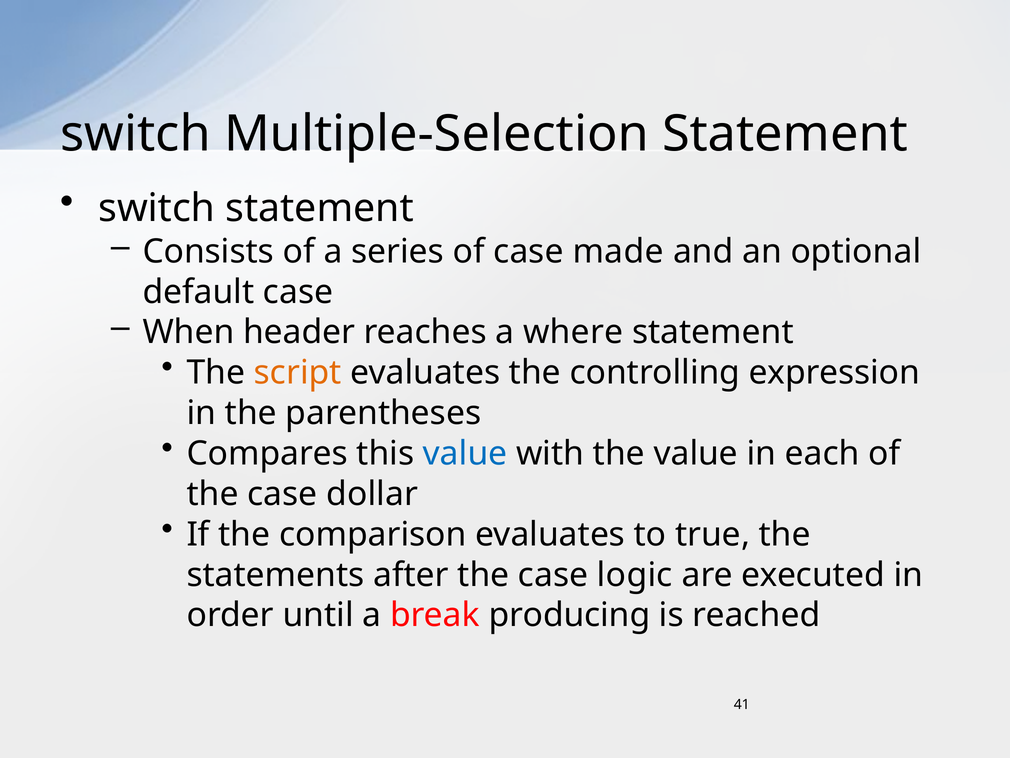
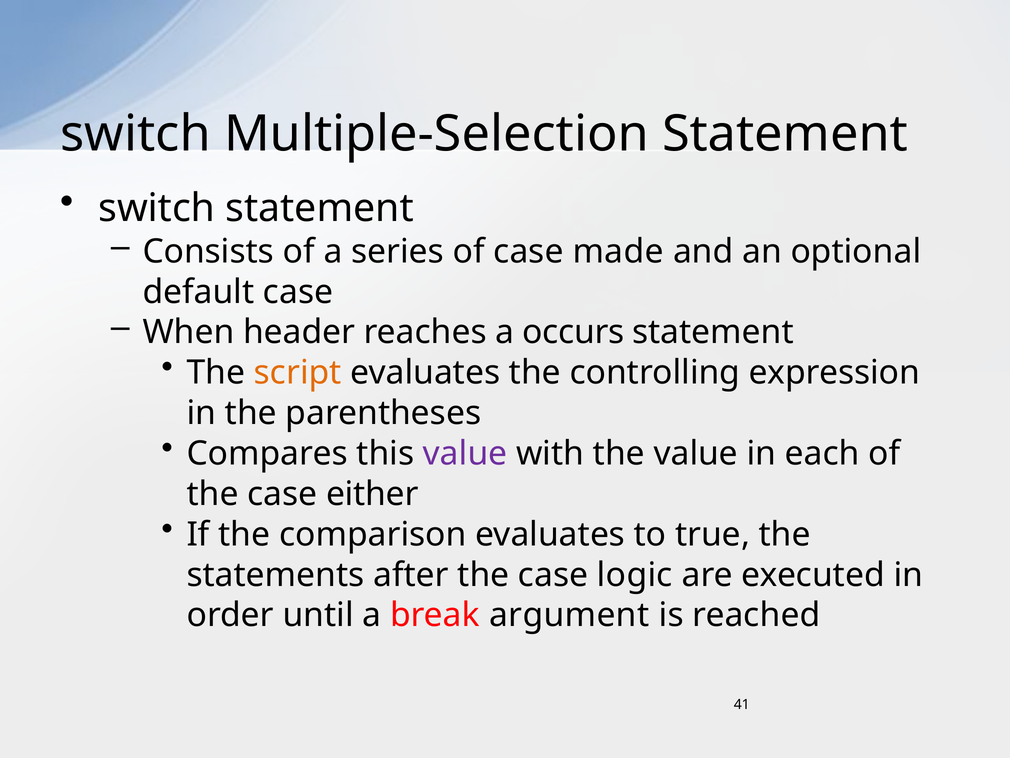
where: where -> occurs
value at (465, 453) colour: blue -> purple
dollar: dollar -> either
producing: producing -> argument
